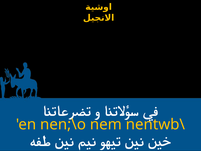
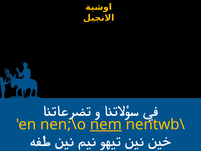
nem underline: none -> present
